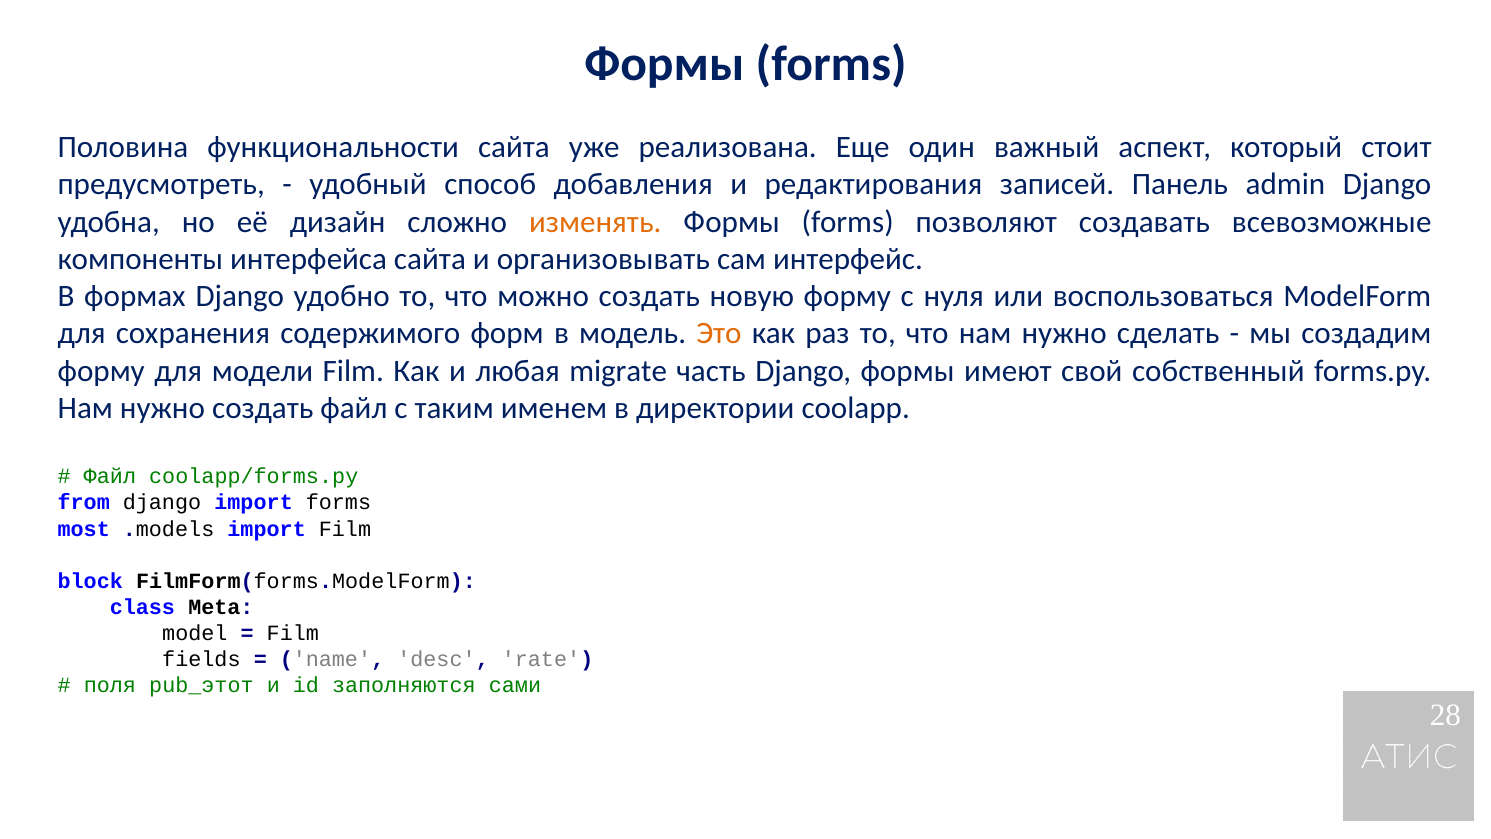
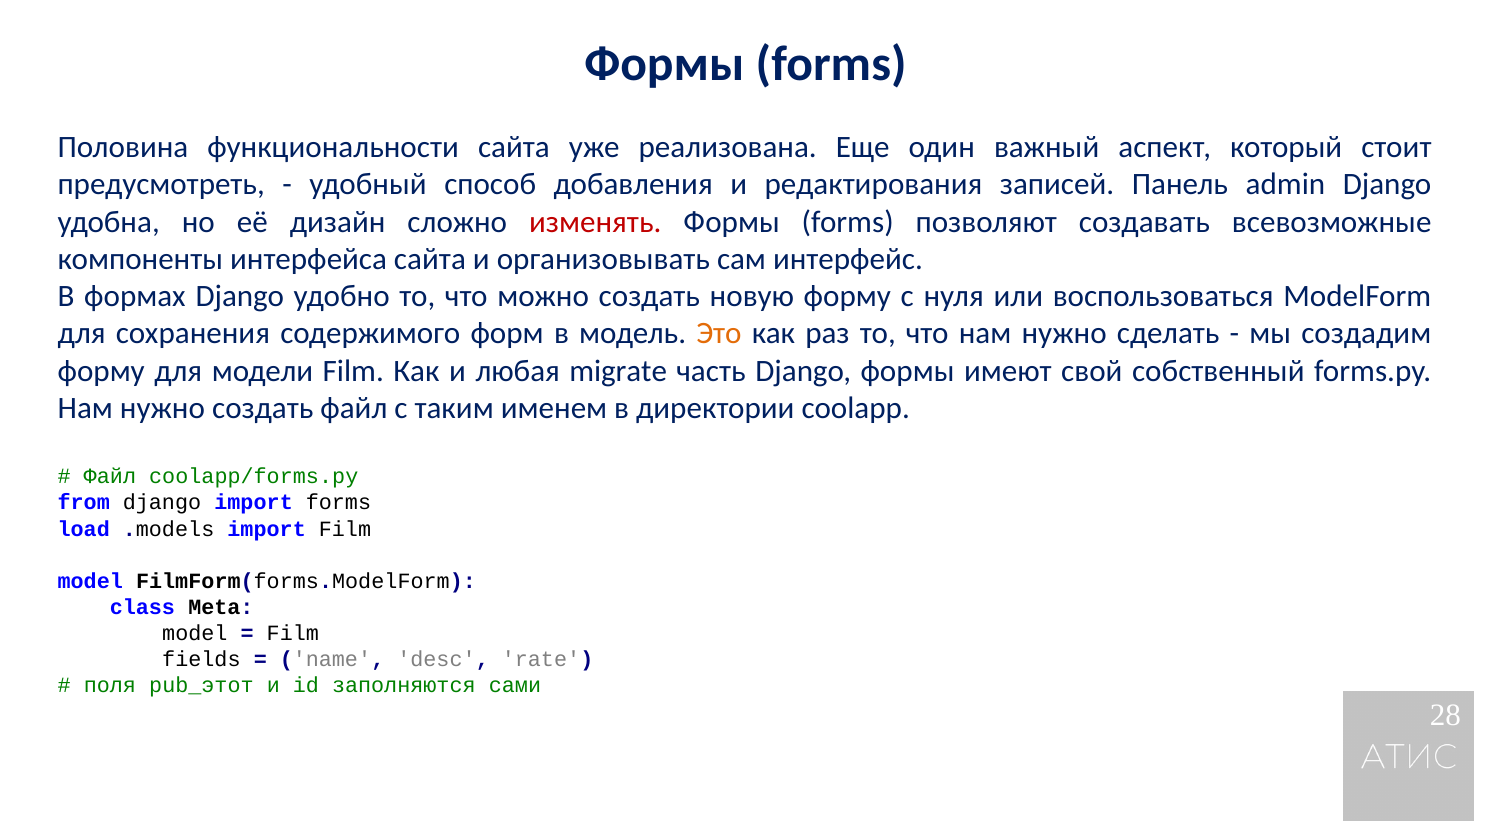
изменять colour: orange -> red
most: most -> load
block at (90, 581): block -> model
